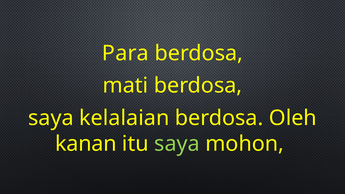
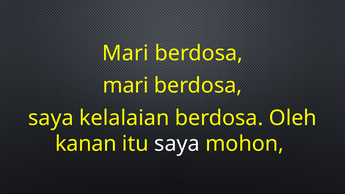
Para at (125, 53): Para -> Mari
mati at (126, 86): mati -> mari
saya at (177, 144) colour: light green -> white
